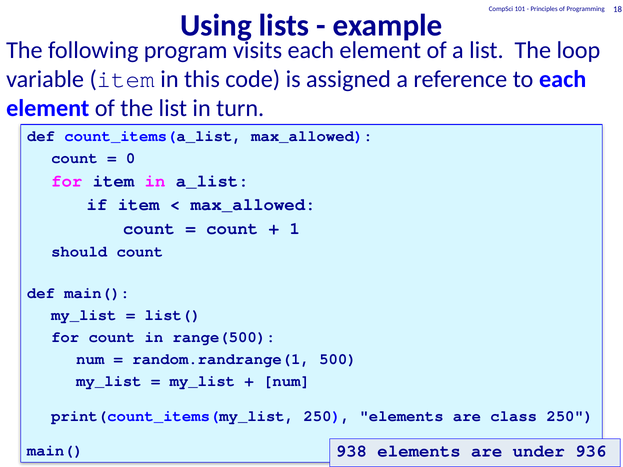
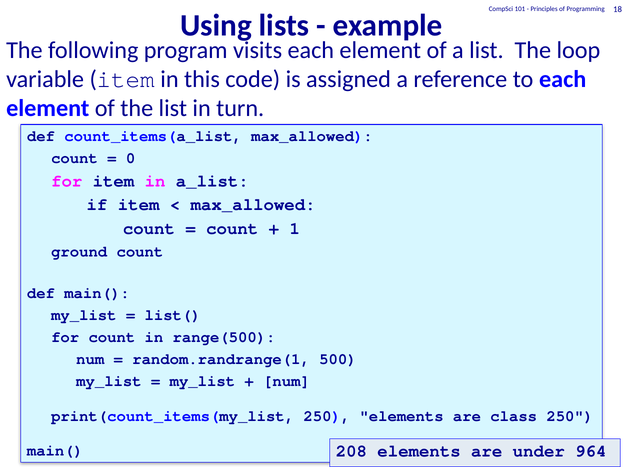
should: should -> ground
938: 938 -> 208
936: 936 -> 964
